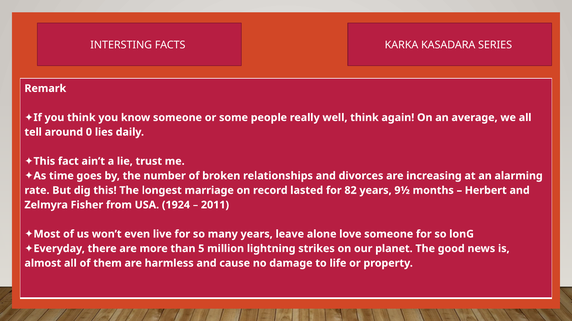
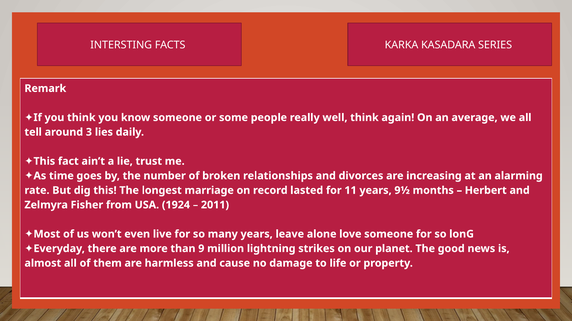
0: 0 -> 3
82: 82 -> 11
5: 5 -> 9
